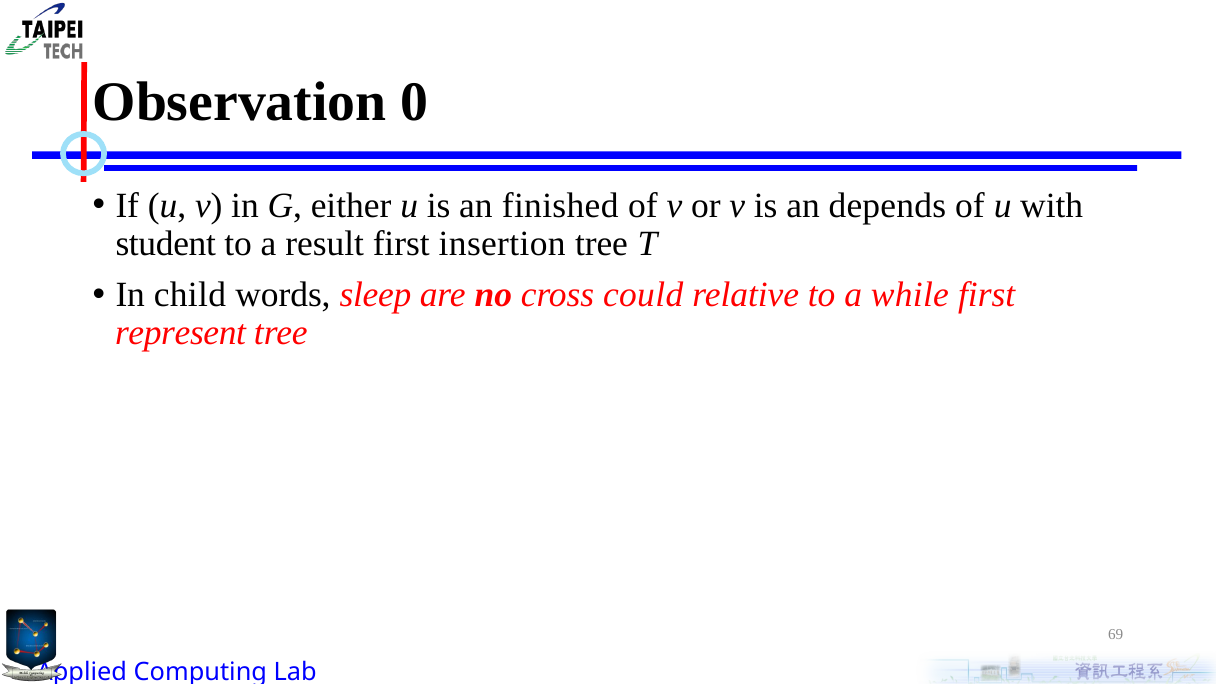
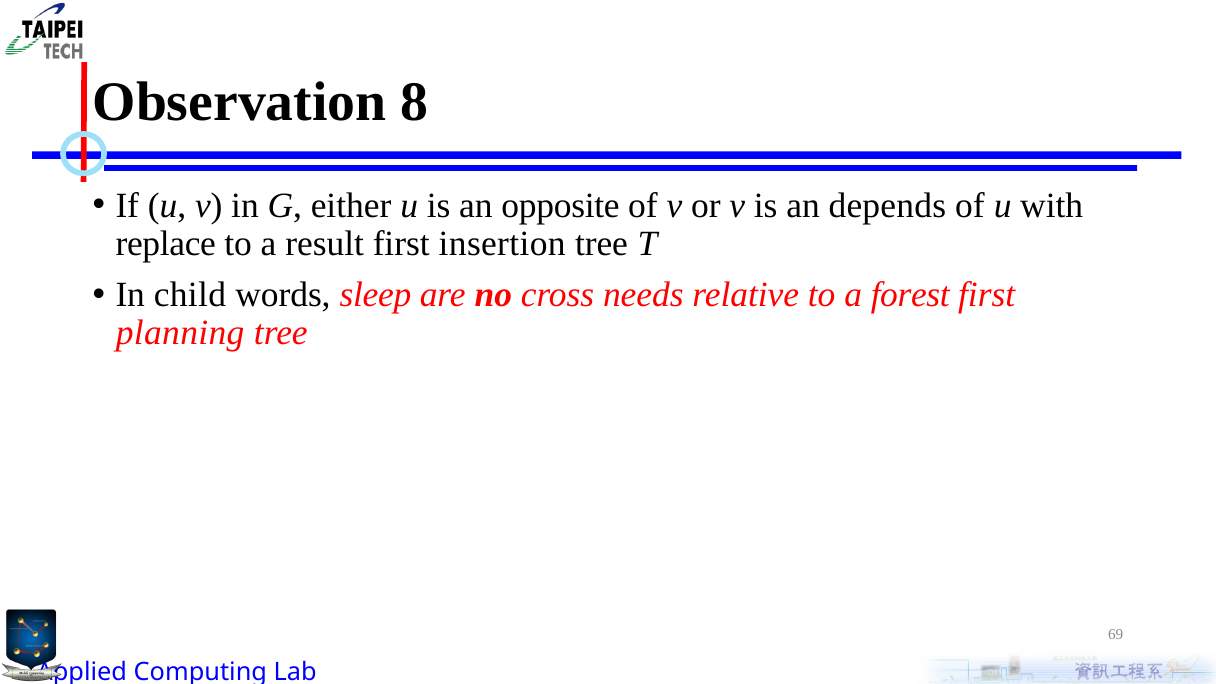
0: 0 -> 8
finished: finished -> opposite
student: student -> replace
could: could -> needs
while: while -> forest
represent: represent -> planning
